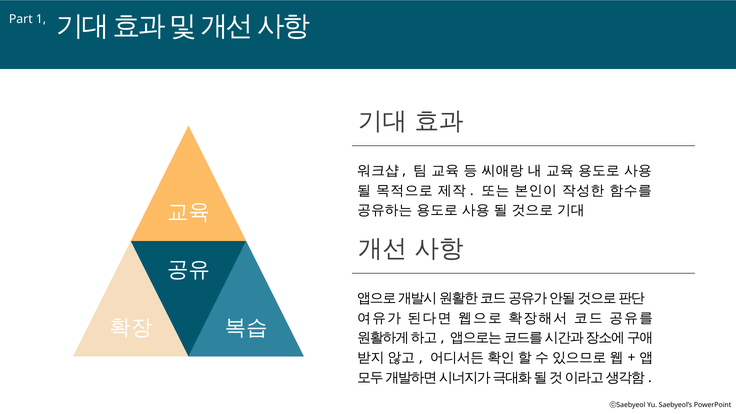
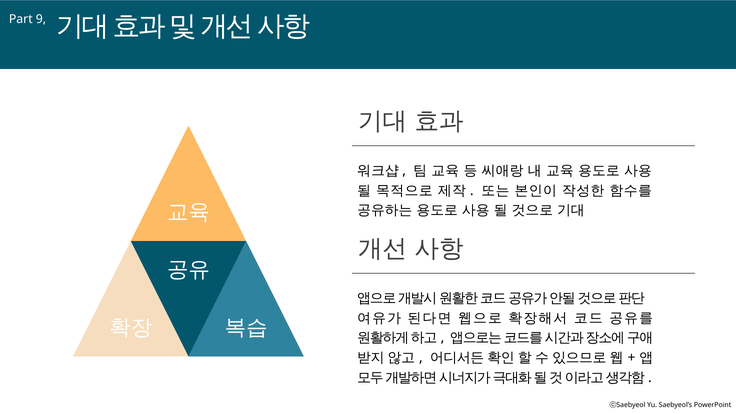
1: 1 -> 9
